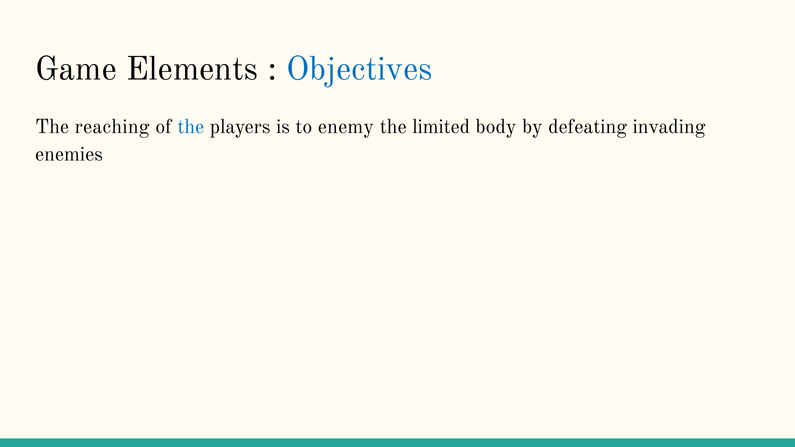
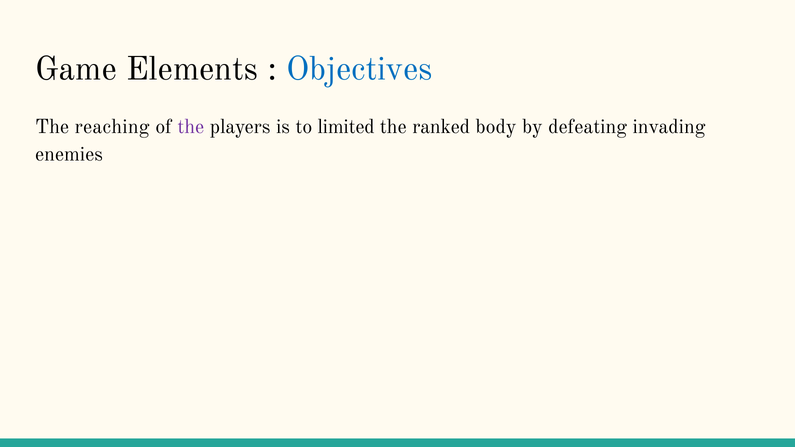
the at (191, 127) colour: blue -> purple
enemy: enemy -> limited
limited: limited -> ranked
